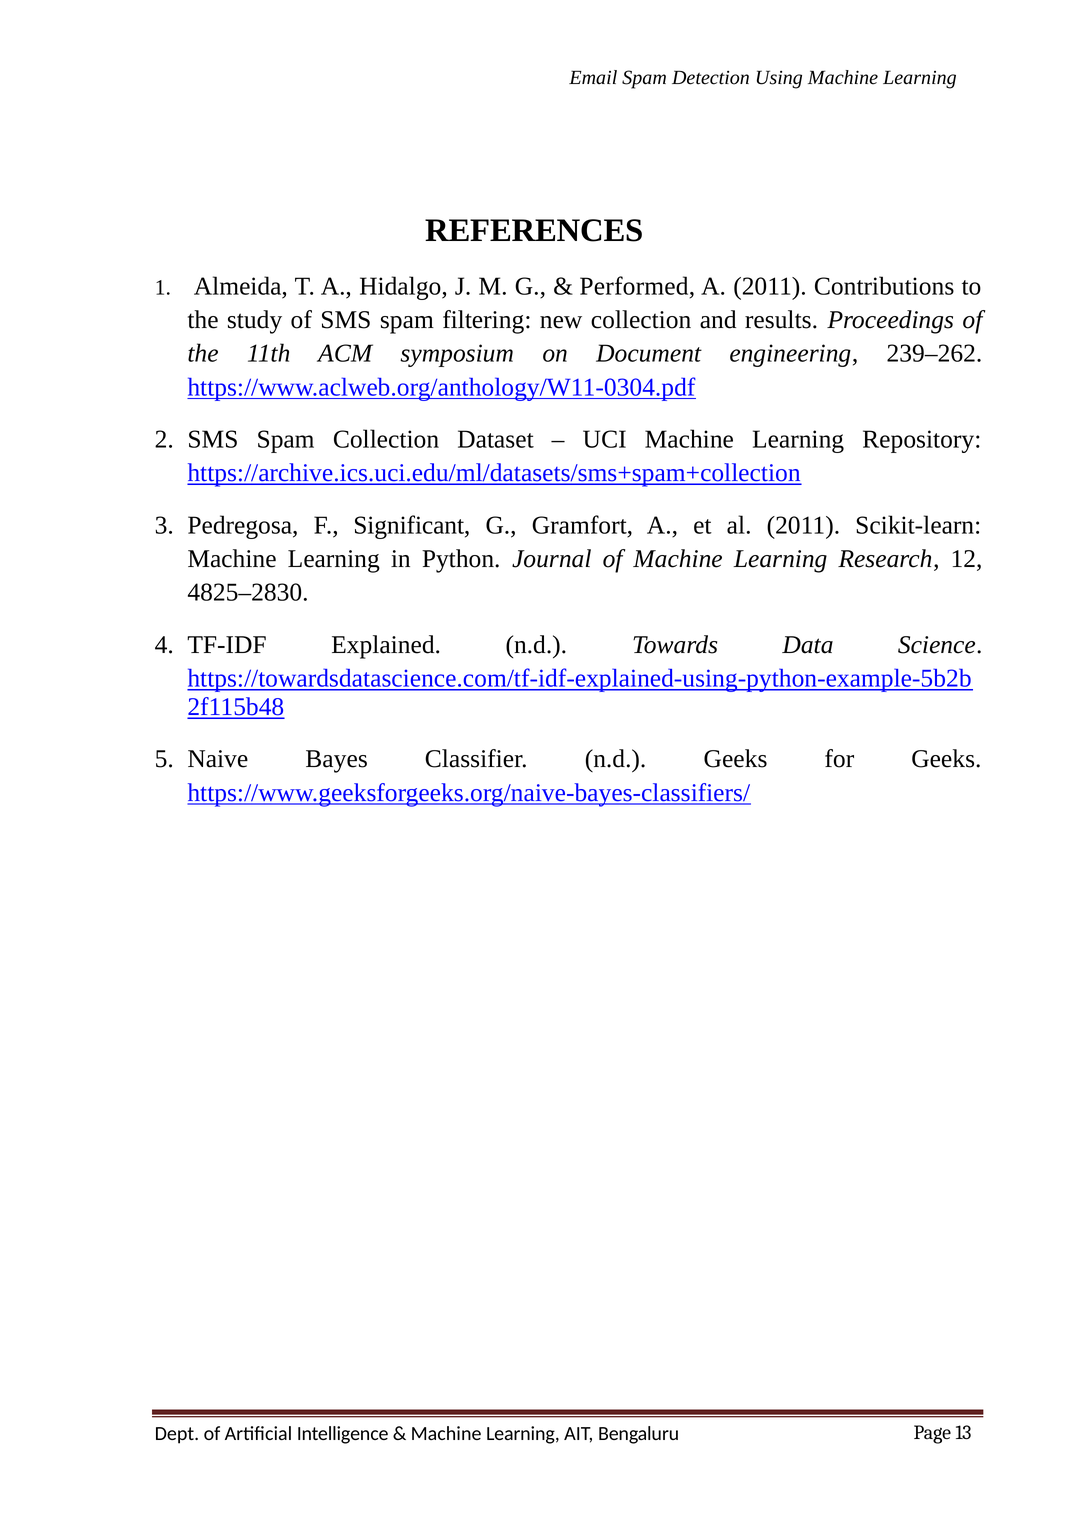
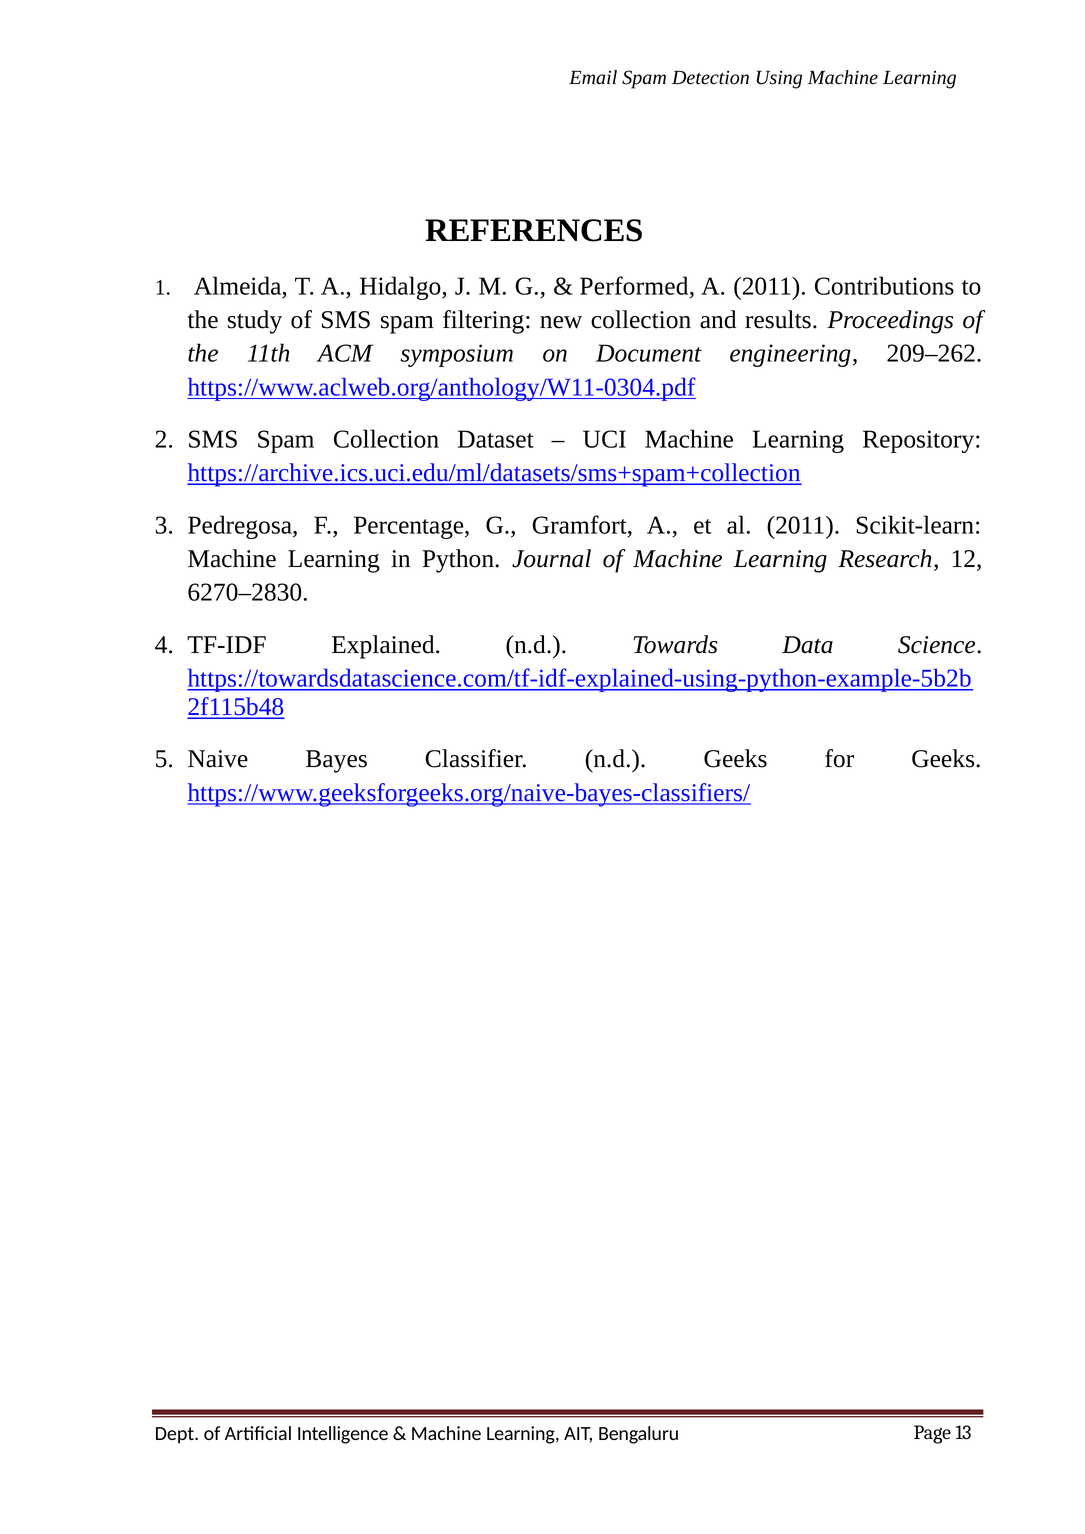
239–262: 239–262 -> 209–262
Significant: Significant -> Percentage
4825–2830: 4825–2830 -> 6270–2830
